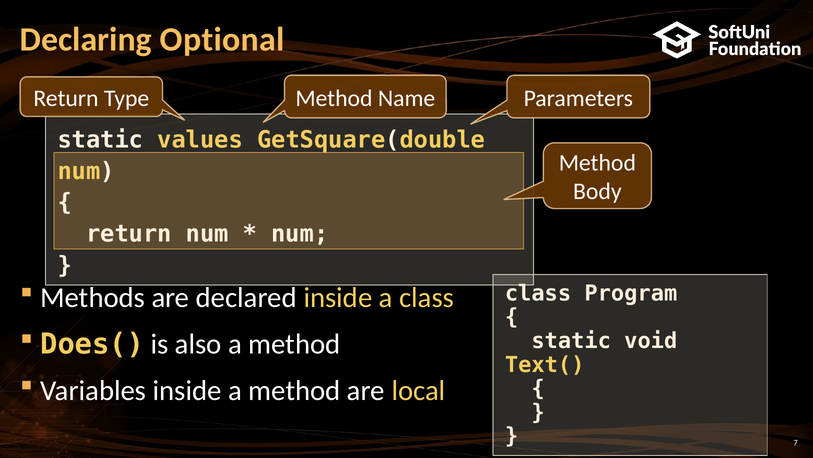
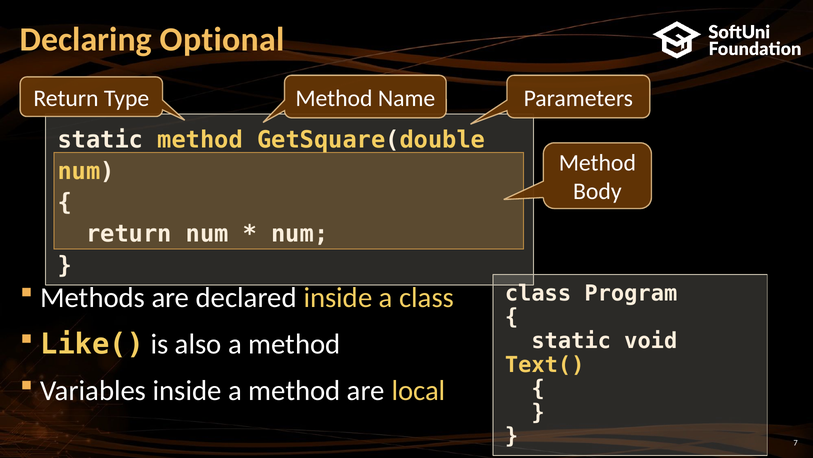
static values: values -> method
Does(: Does( -> Like(
